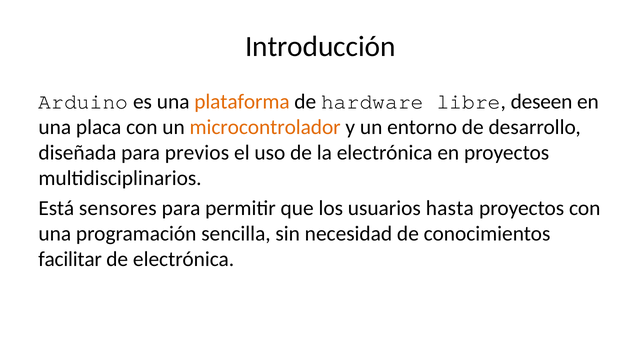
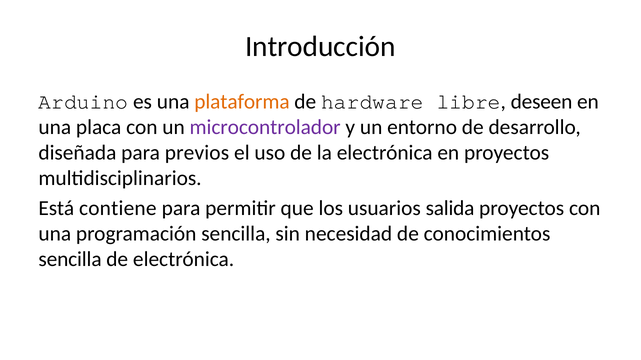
microcontrolador colour: orange -> purple
sensores: sensores -> contiene
hasta: hasta -> salida
facilitar at (70, 260): facilitar -> sencilla
